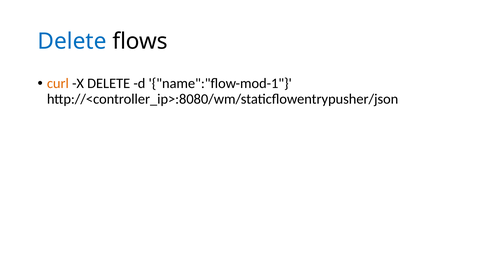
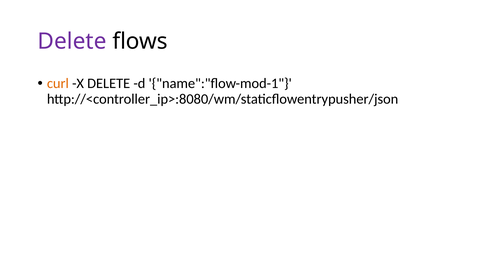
Delete at (72, 41) colour: blue -> purple
